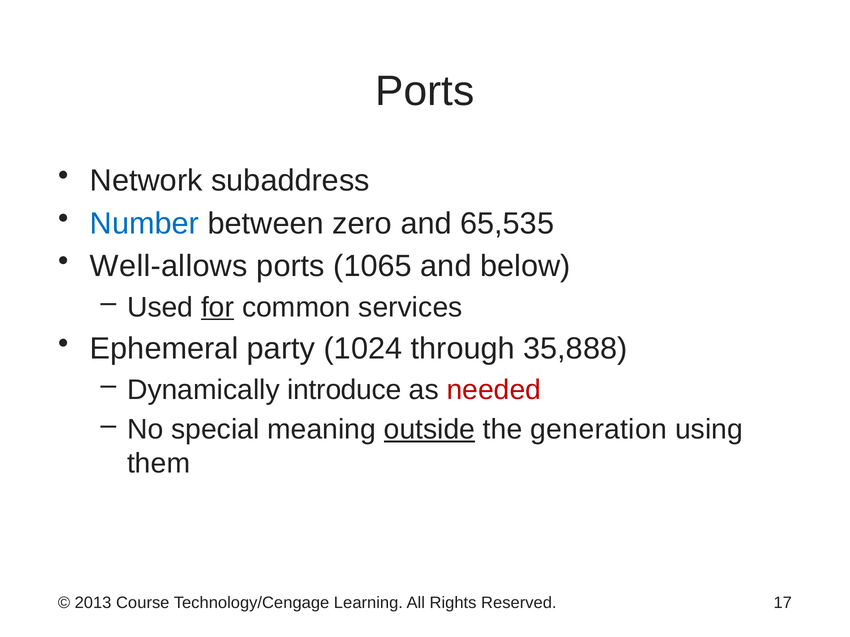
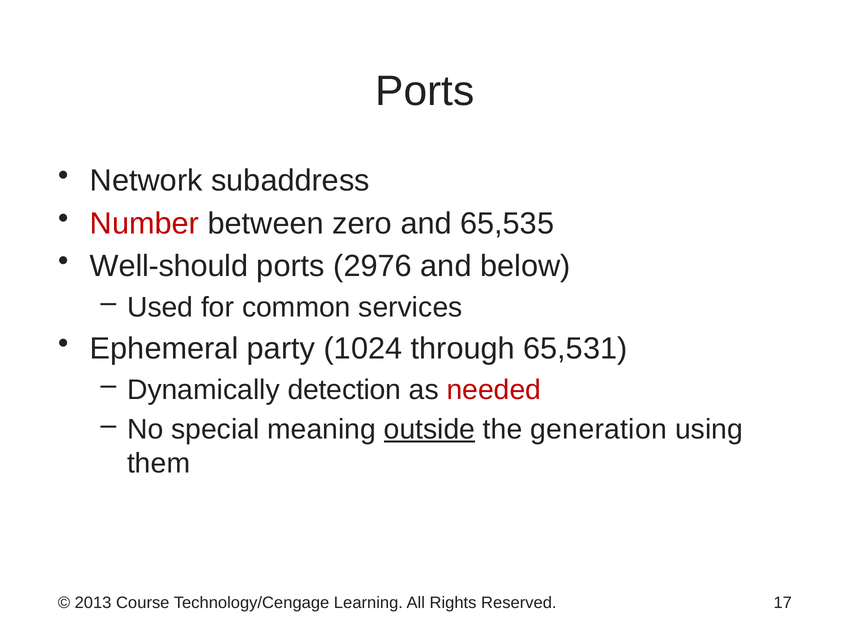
Number colour: blue -> red
Well-allows: Well-allows -> Well-should
1065: 1065 -> 2976
for underline: present -> none
35,888: 35,888 -> 65,531
introduce: introduce -> detection
